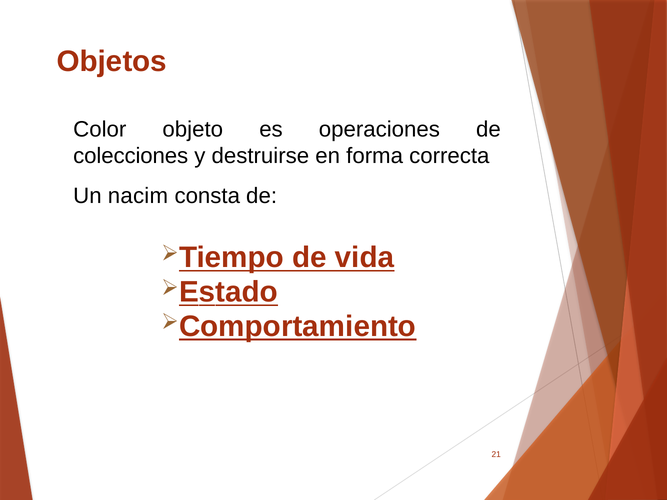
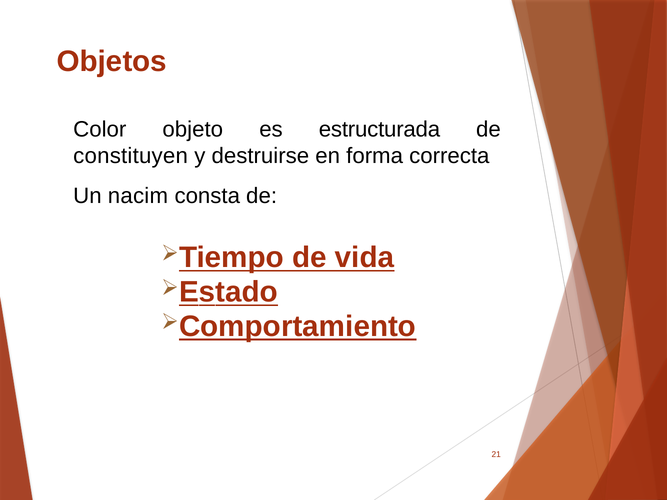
operaciones: operaciones -> estructurada
colecciones: colecciones -> constituyen
